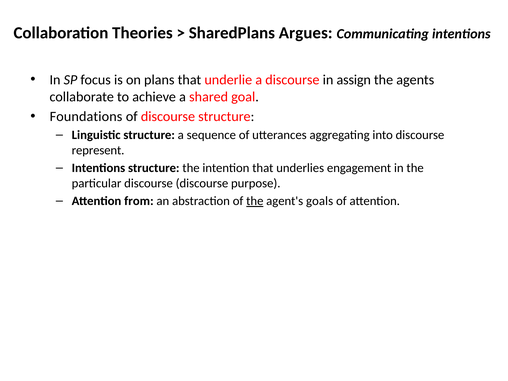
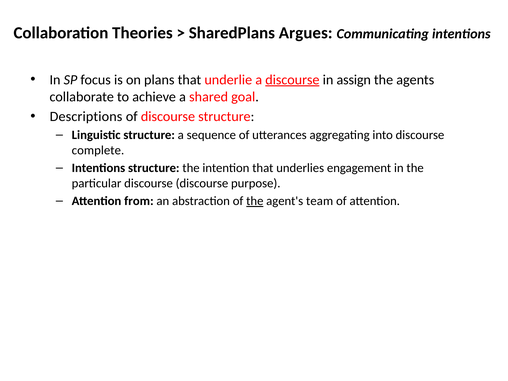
discourse at (292, 80) underline: none -> present
Foundations: Foundations -> Descriptions
represent: represent -> complete
goals: goals -> team
